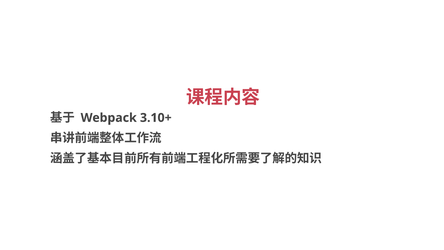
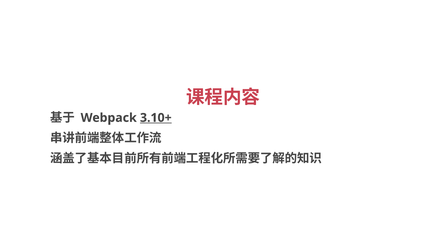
3.10+ underline: none -> present
